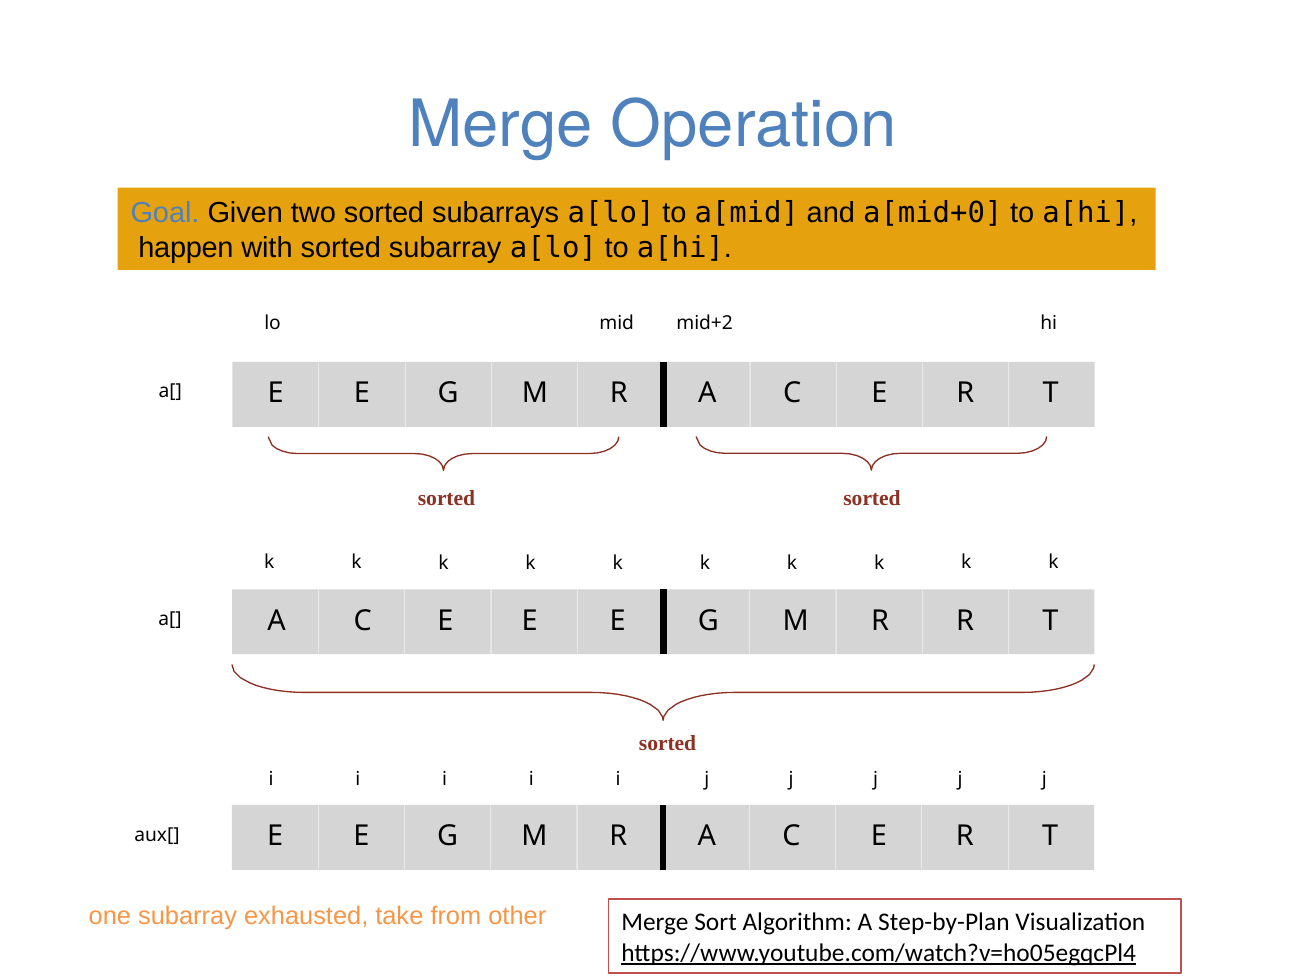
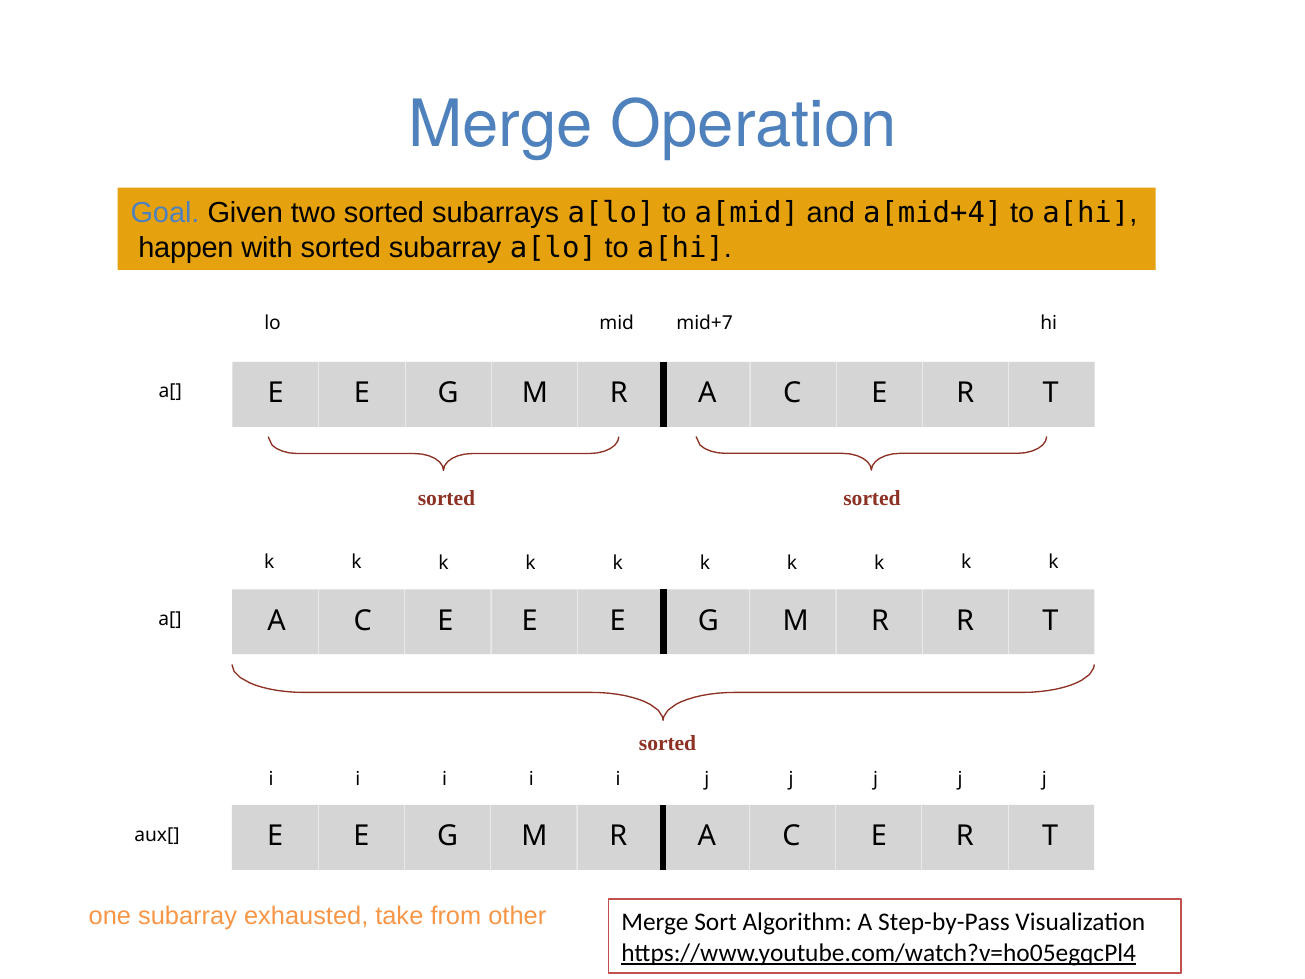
a[mid+0: a[mid+0 -> a[mid+4
mid+2: mid+2 -> mid+7
Step-by-Plan: Step-by-Plan -> Step-by-Pass
